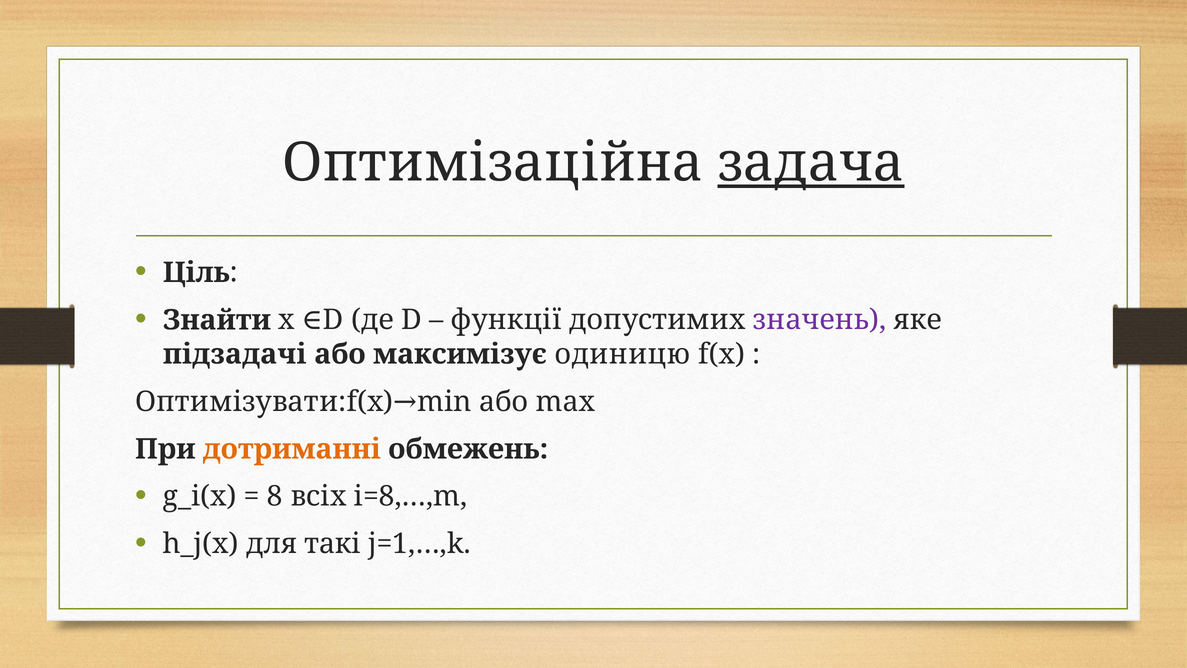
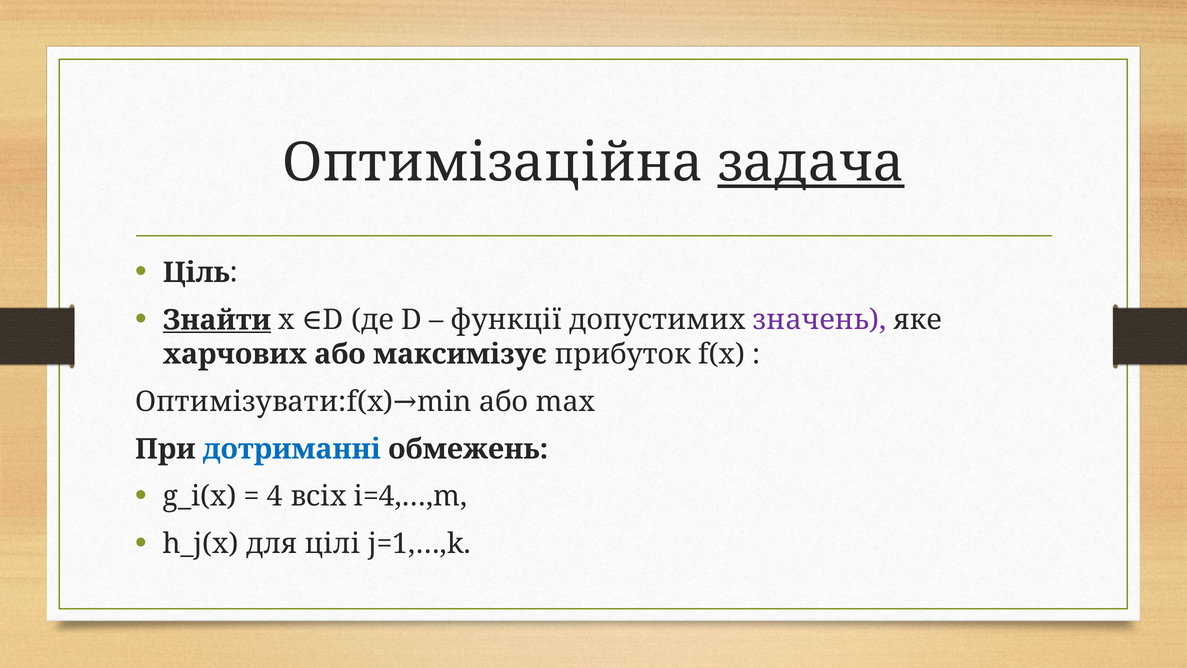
Знайти underline: none -> present
підзадачі: підзадачі -> харчових
одиницю: одиницю -> прибуток
дотриманні colour: orange -> blue
8: 8 -> 4
i=8,…,m: i=8,…,m -> i=4,…,m
такі: такі -> цілі
